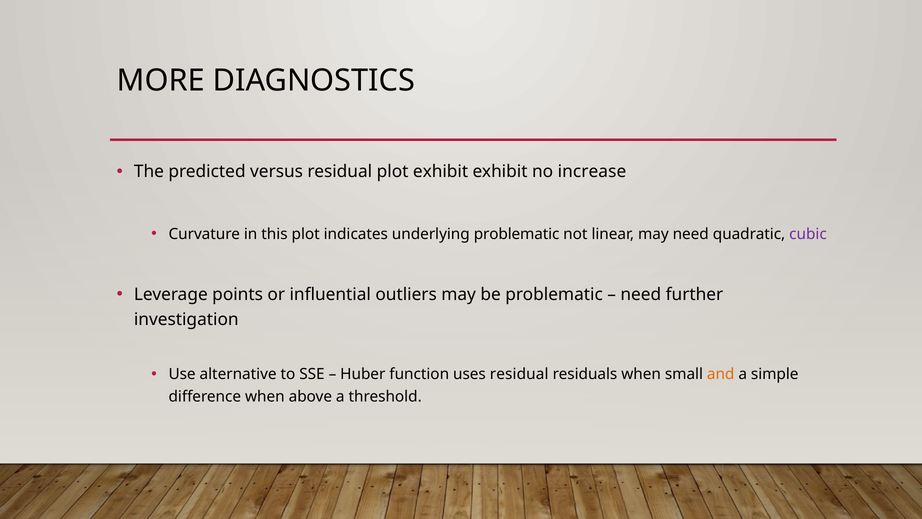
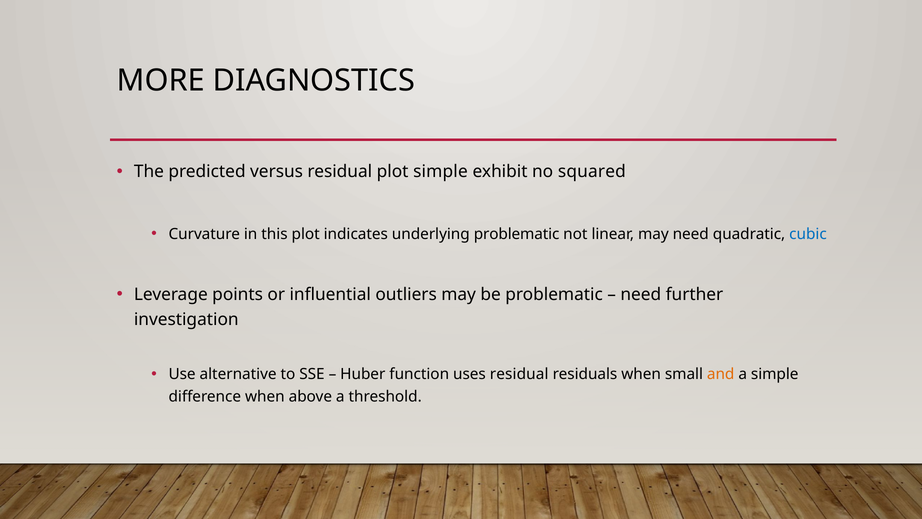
plot exhibit: exhibit -> simple
increase: increase -> squared
cubic colour: purple -> blue
